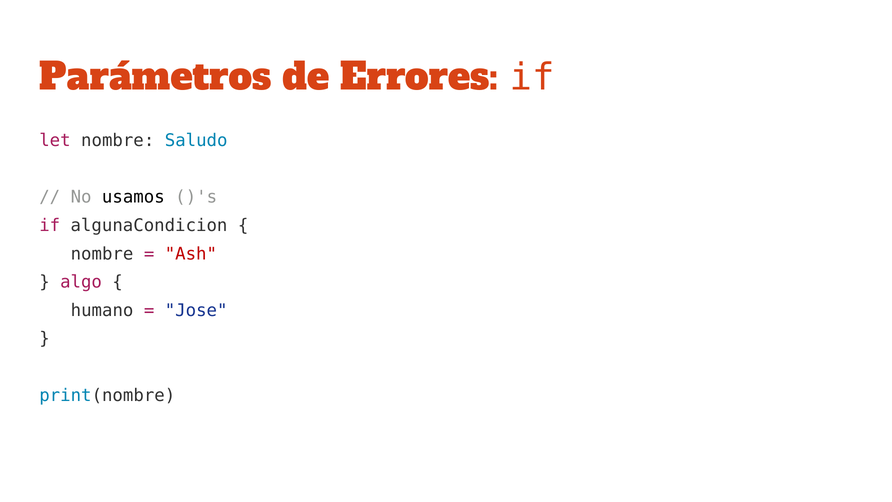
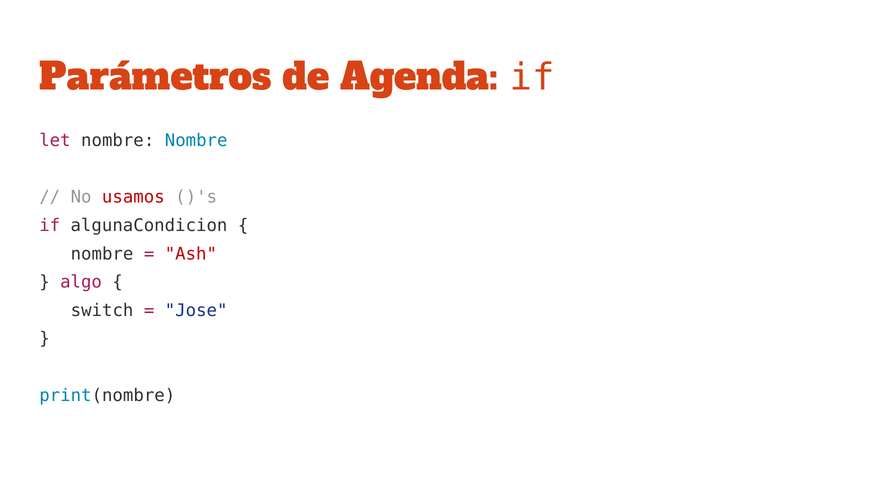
Errores: Errores -> Agenda
nombre Saludo: Saludo -> Nombre
usamos colour: black -> red
humano: humano -> switch
